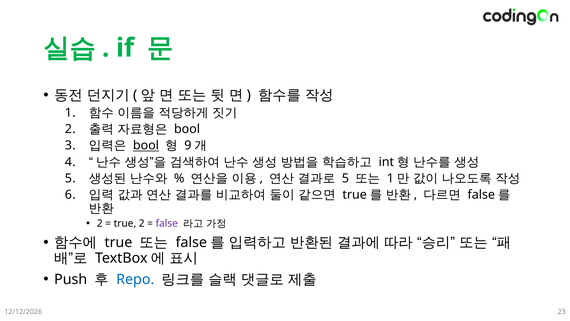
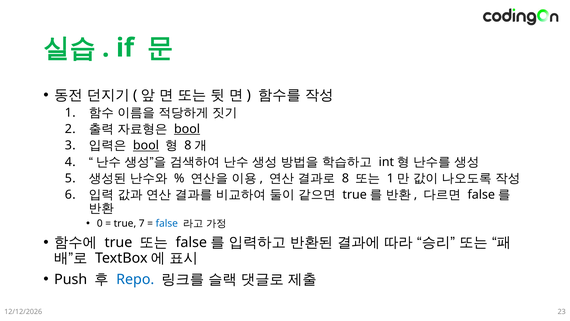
bool at (187, 129) underline: none -> present
9 at (188, 145): 9 -> 8
5 at (345, 178): 5 -> 8
2 at (100, 223): 2 -> 0
true 2: 2 -> 7
false at (167, 223) colour: purple -> blue
